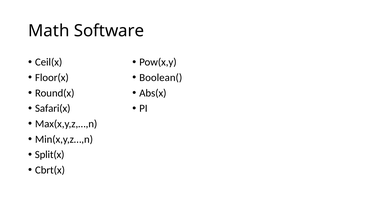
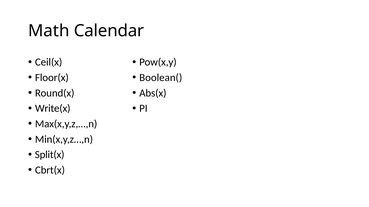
Software: Software -> Calendar
Safari(x: Safari(x -> Write(x
